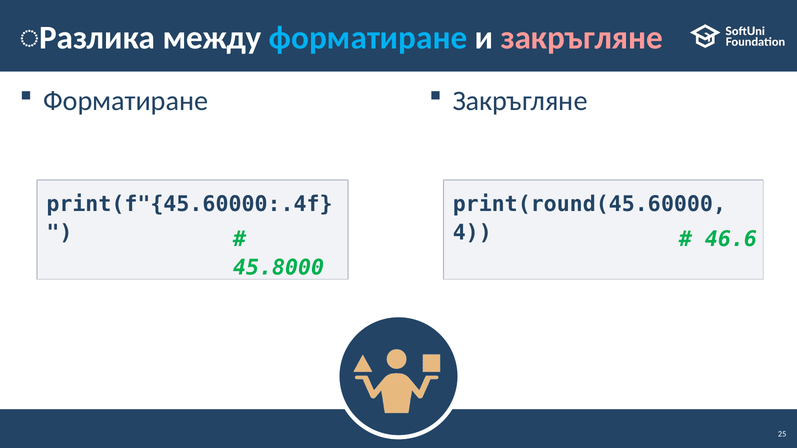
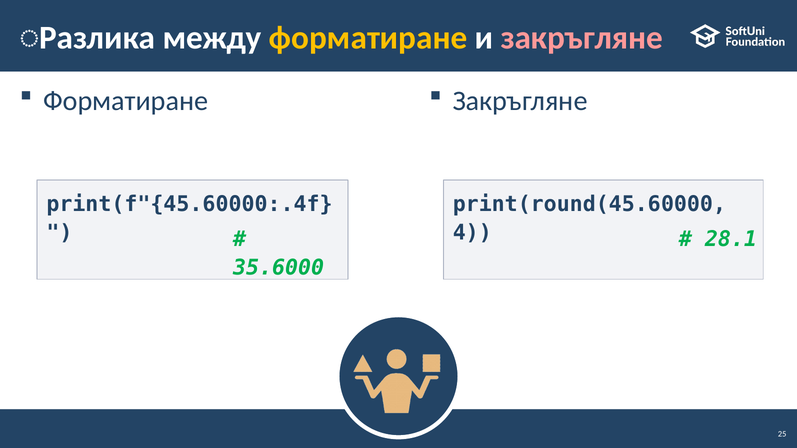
форматиране at (368, 38) colour: light blue -> yellow
46.6: 46.6 -> 28.1
45.8000: 45.8000 -> 35.6000
